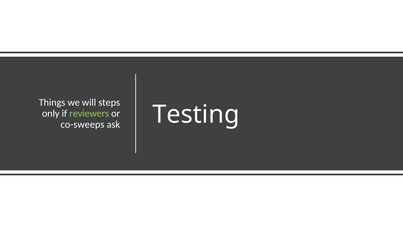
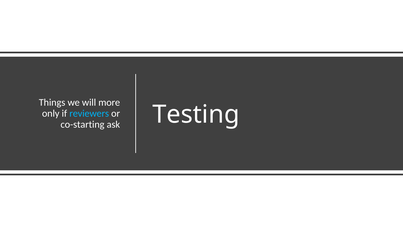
steps: steps -> more
reviewers colour: light green -> light blue
co-sweeps: co-sweeps -> co-starting
